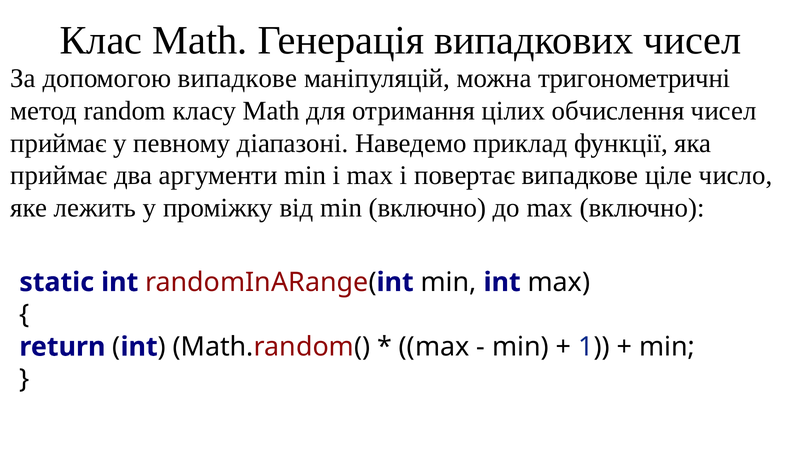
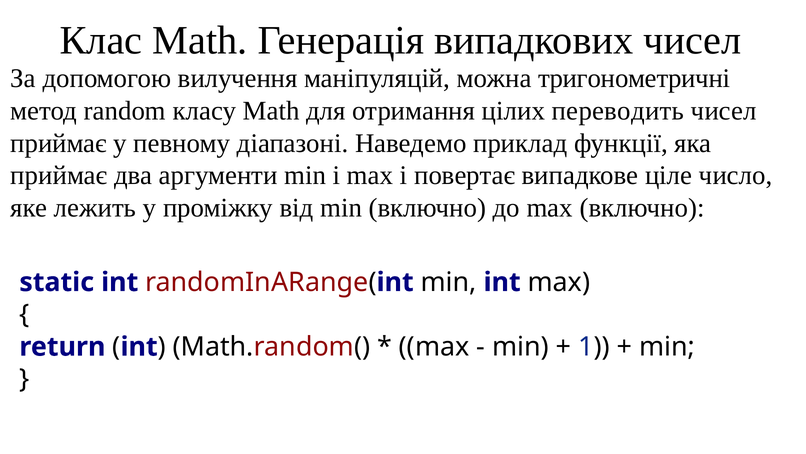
допомогою випадкове: випадкове -> вилучення
обчислення: обчислення -> переводить
